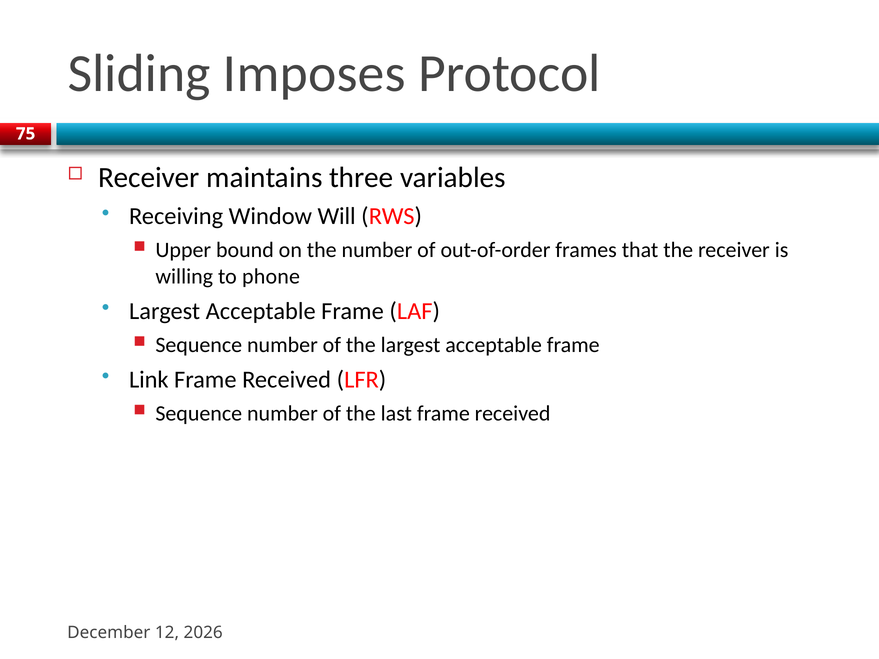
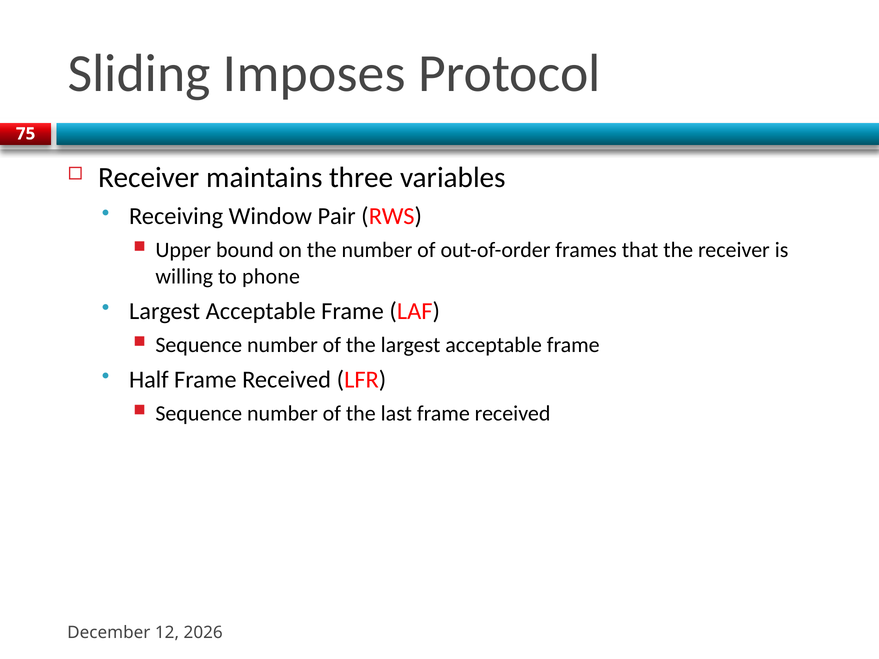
Will: Will -> Pair
Link: Link -> Half
